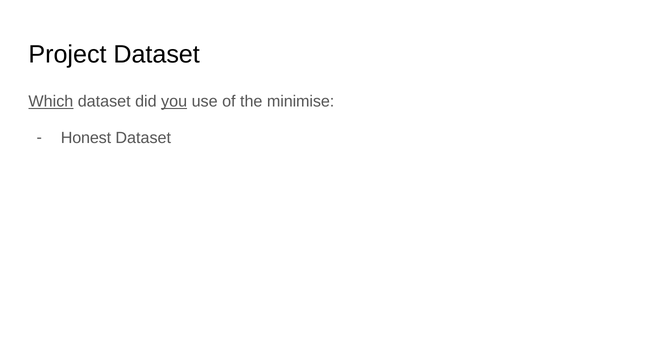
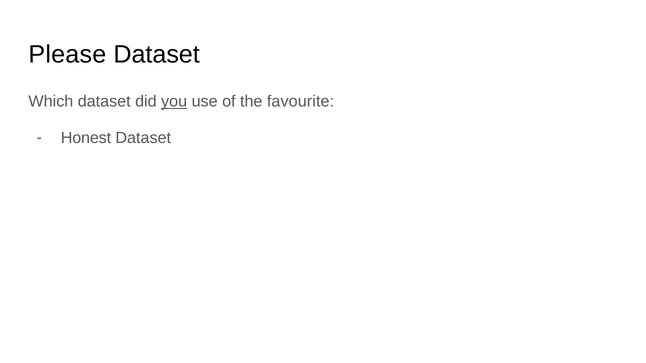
Project: Project -> Please
Which underline: present -> none
minimise: minimise -> favourite
